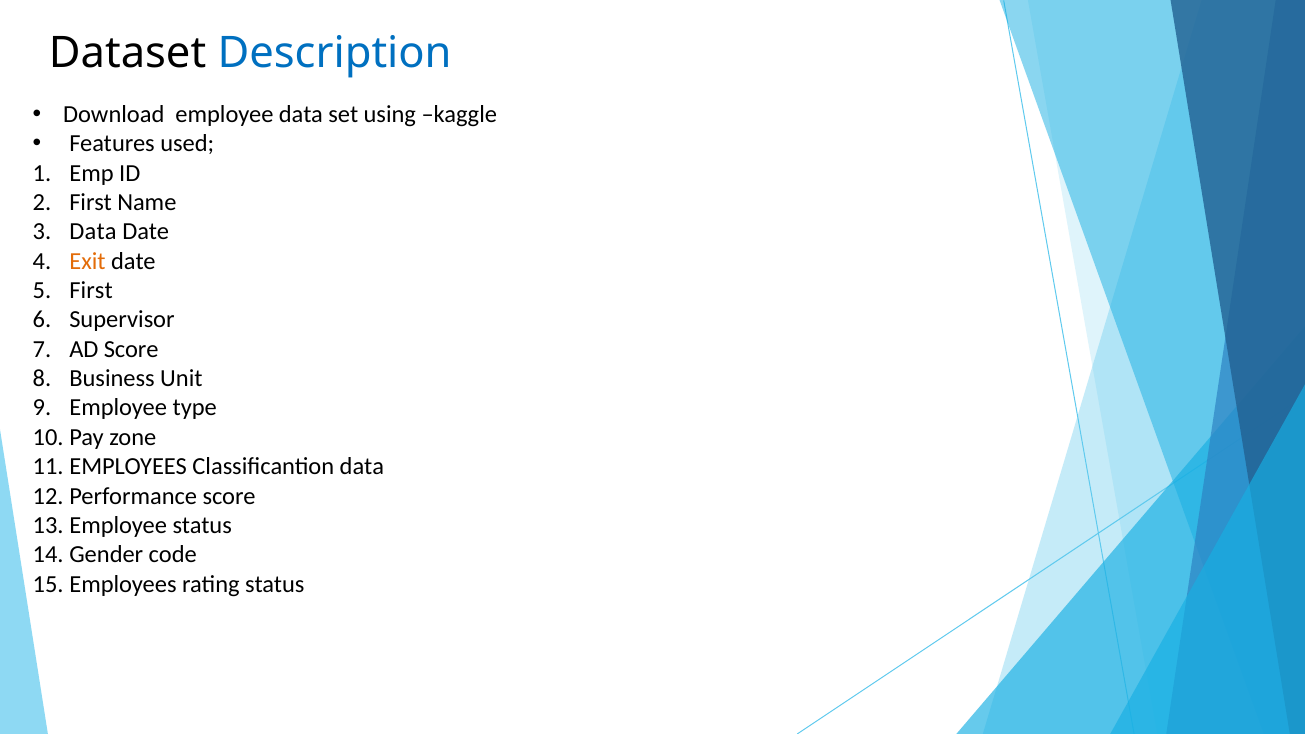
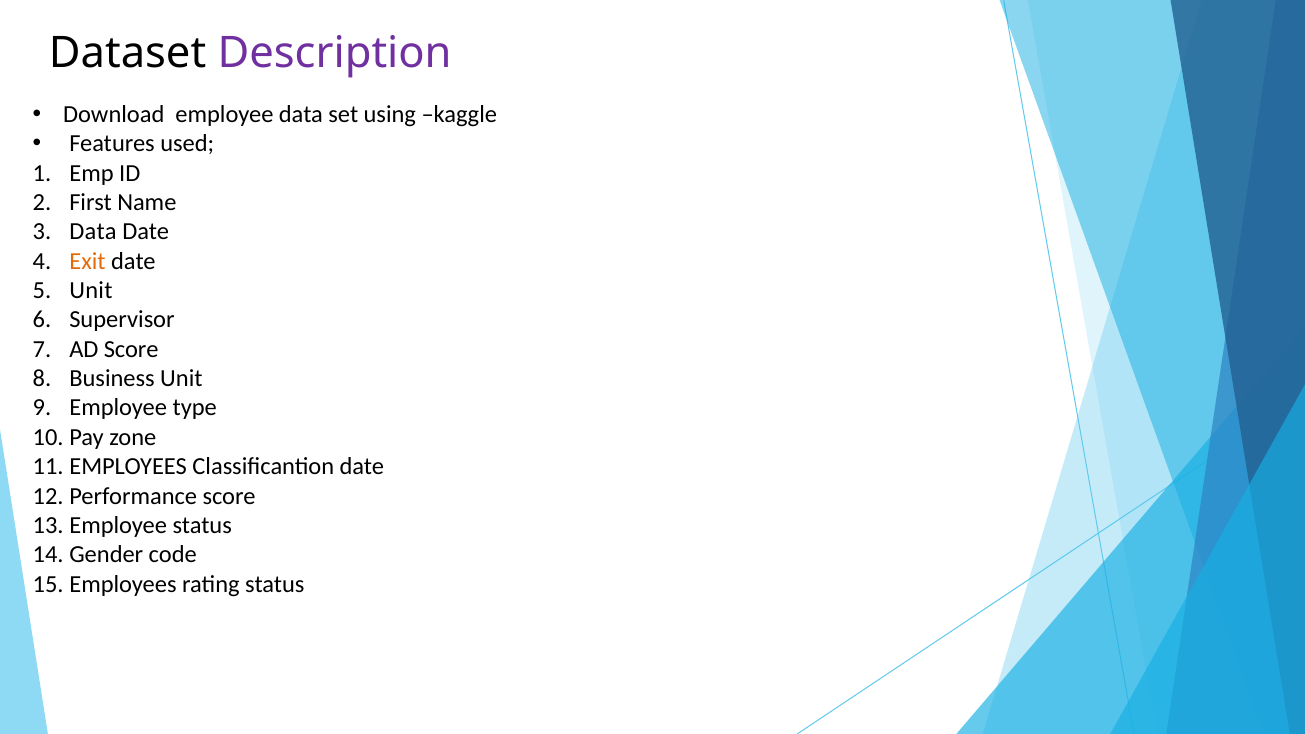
Description colour: blue -> purple
First at (91, 290): First -> Unit
Classificantion data: data -> date
